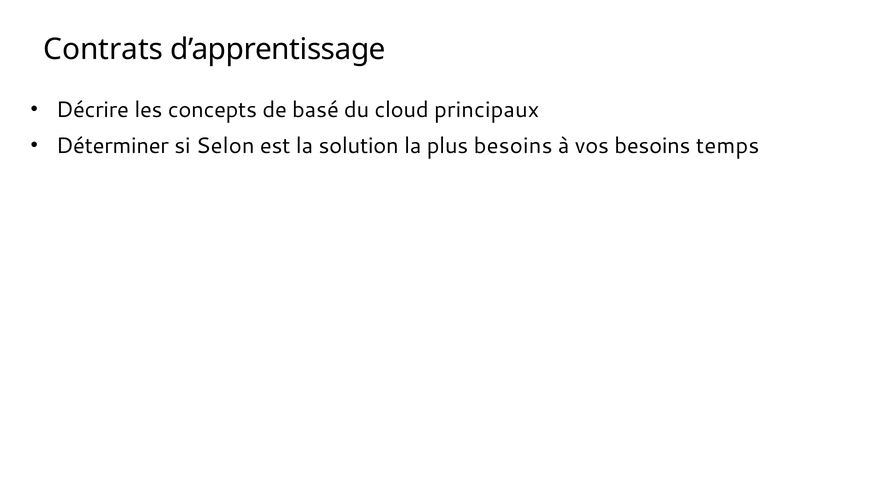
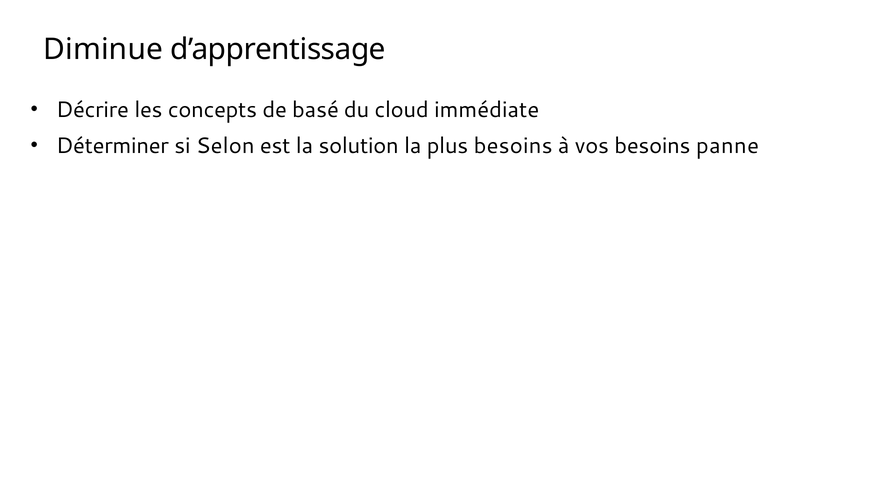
Contrats: Contrats -> Diminue
principaux: principaux -> immédiate
temps: temps -> panne
